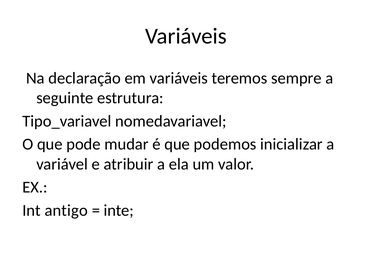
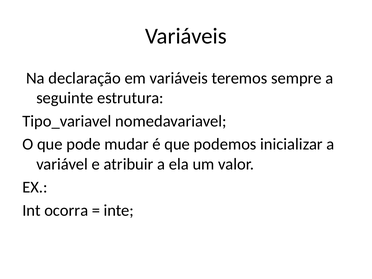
antigo: antigo -> ocorra
